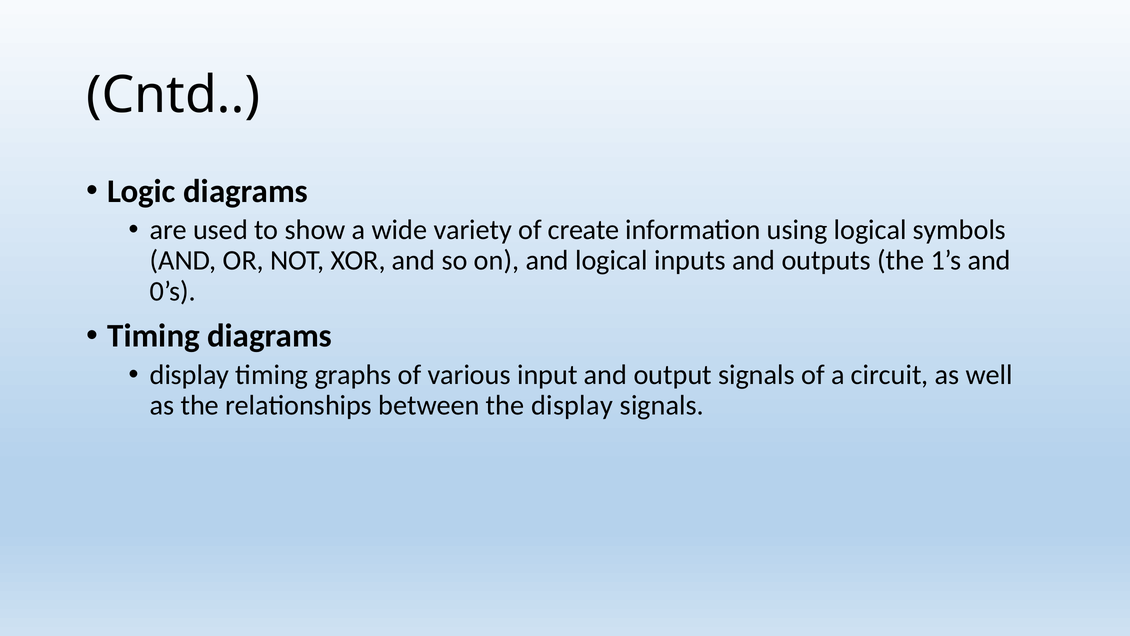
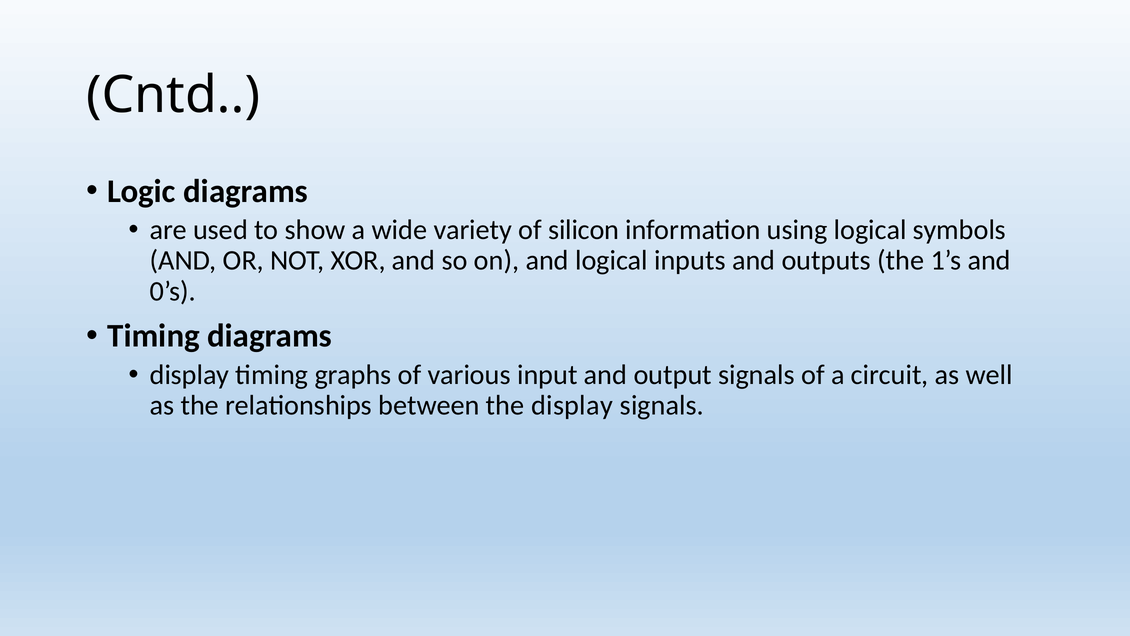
create: create -> silicon
